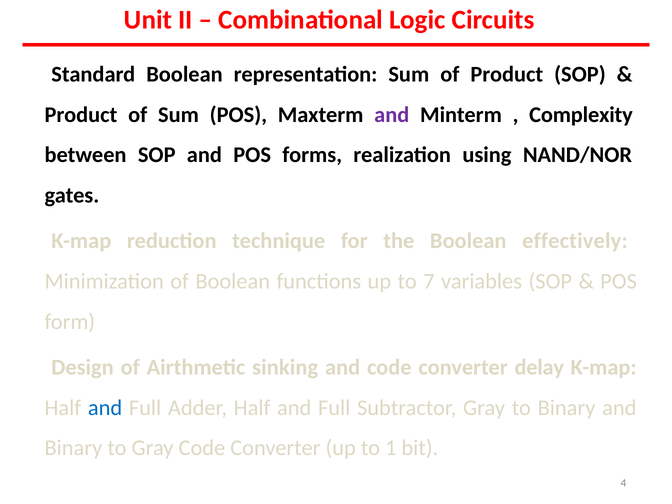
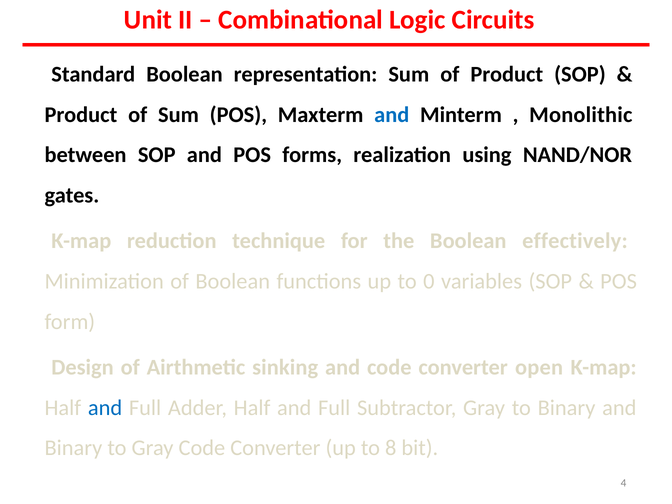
and at (392, 115) colour: purple -> blue
Complexity: Complexity -> Monolithic
7: 7 -> 0
delay: delay -> open
1: 1 -> 8
